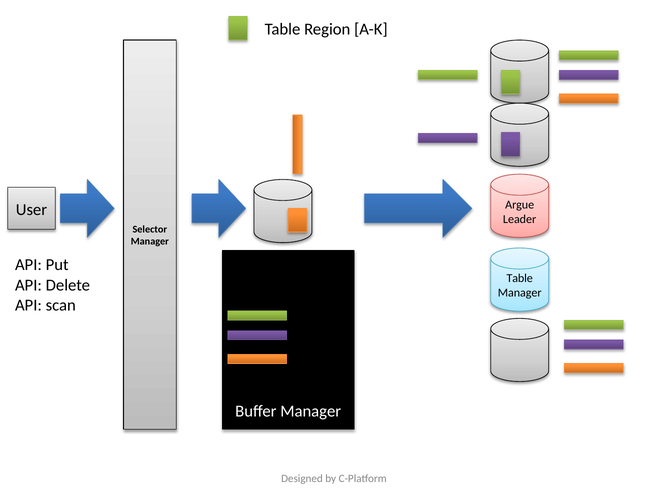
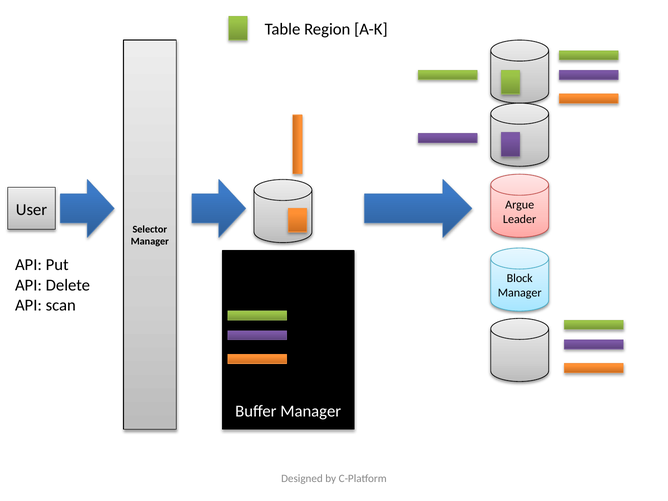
Table at (520, 278): Table -> Block
